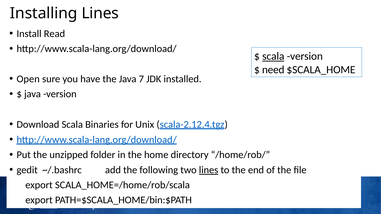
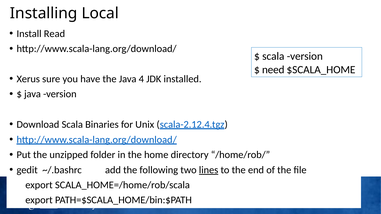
Installing Lines: Lines -> Local
scala at (273, 56) underline: present -> none
Open: Open -> Xerus
7: 7 -> 4
